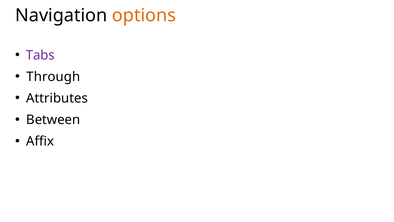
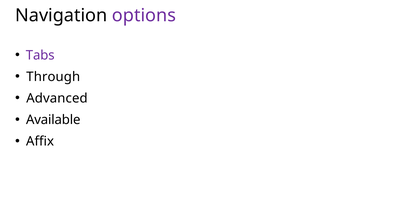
options colour: orange -> purple
Attributes: Attributes -> Advanced
Between: Between -> Available
